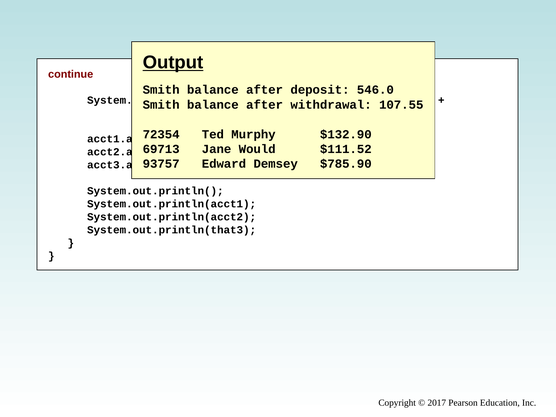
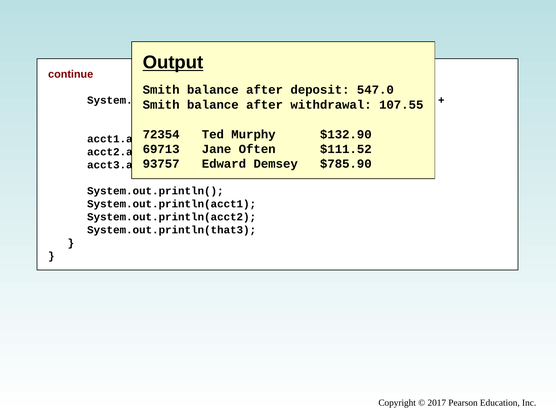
546.0: 546.0 -> 547.0
Would: Would -> Often
